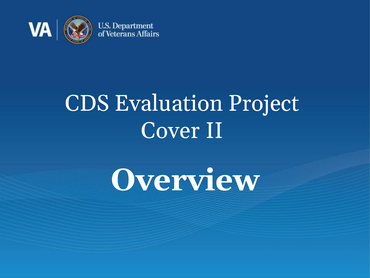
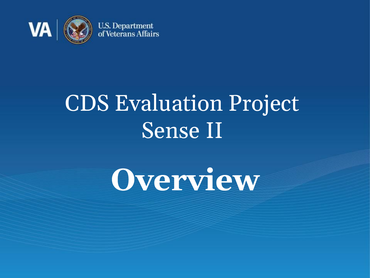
Cover: Cover -> Sense
